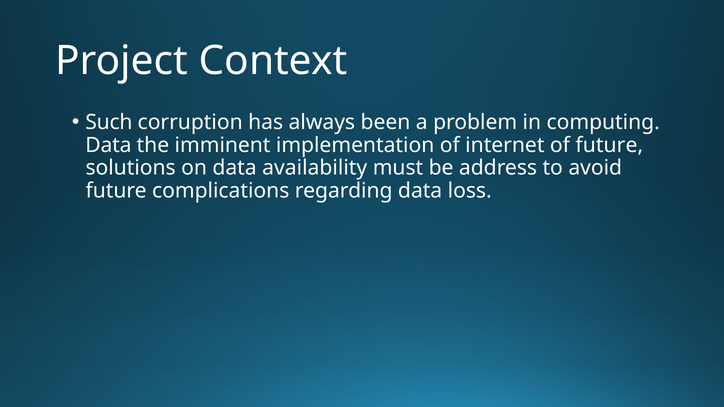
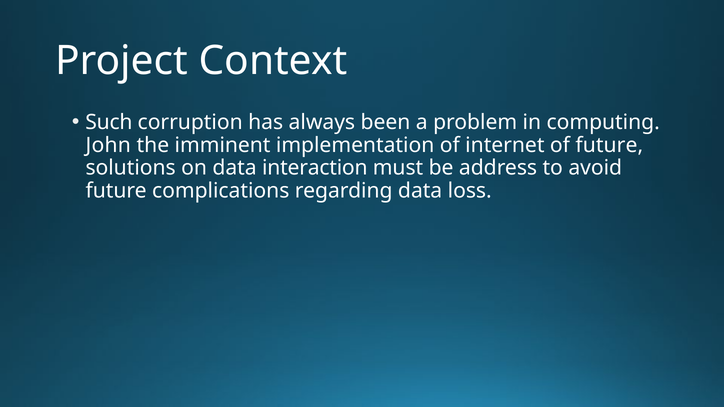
Data at (108, 145): Data -> John
availability: availability -> interaction
